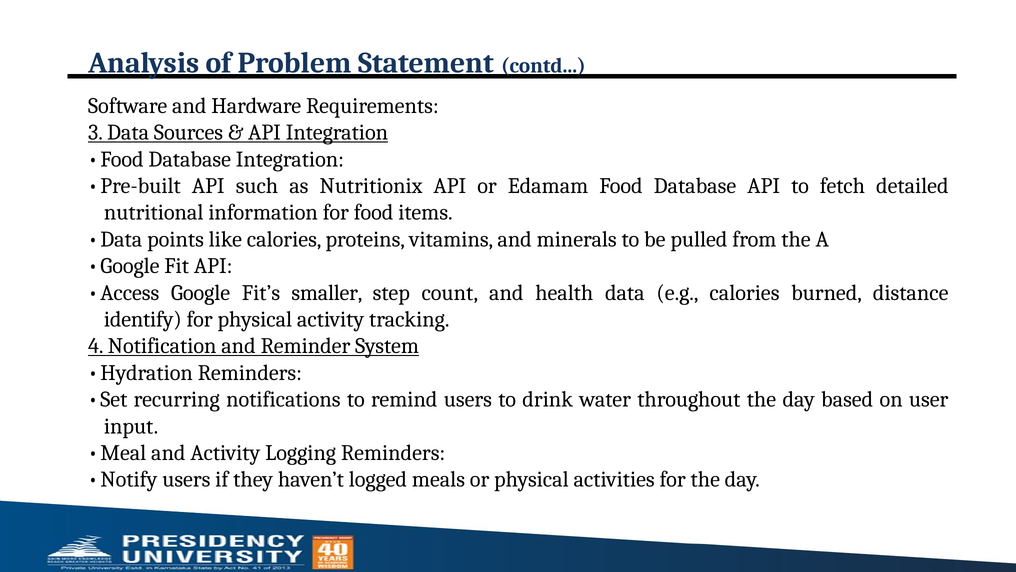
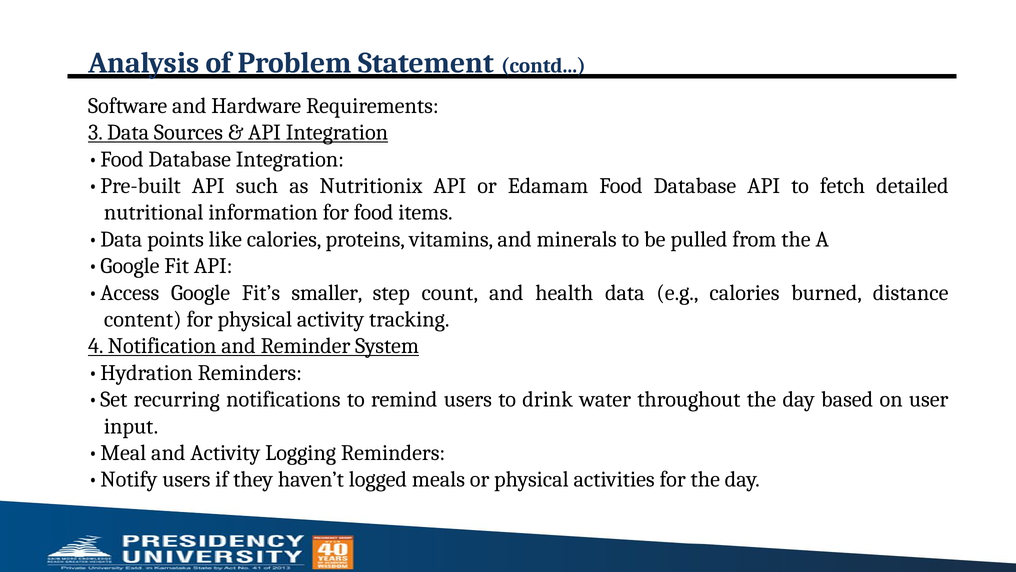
identify: identify -> content
